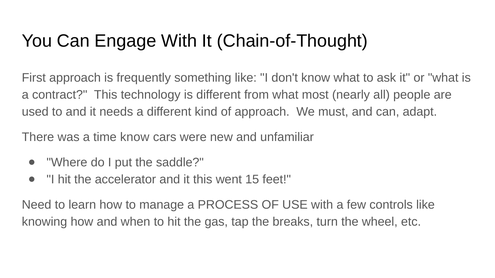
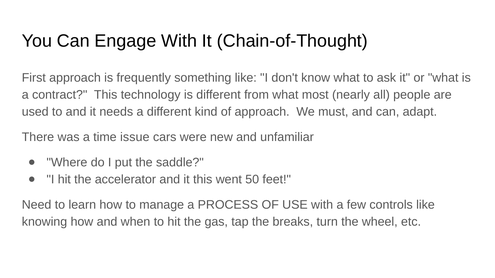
time know: know -> issue
15: 15 -> 50
